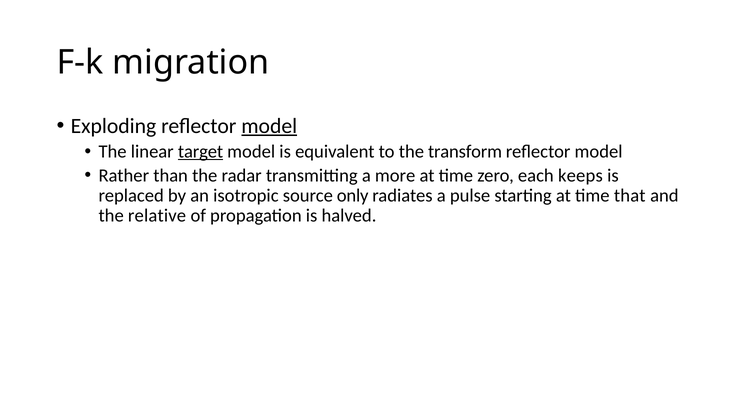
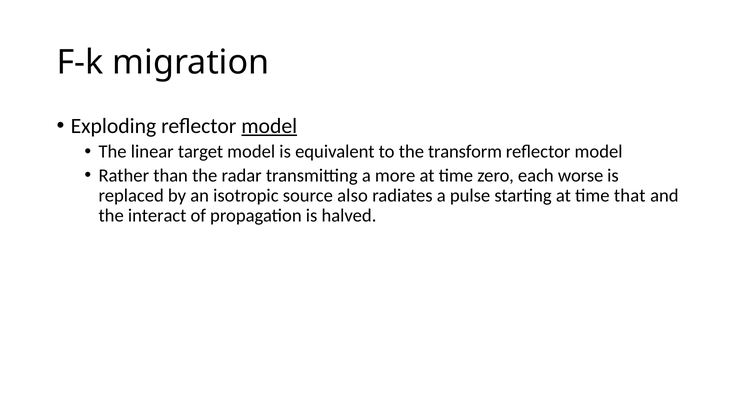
target underline: present -> none
keeps: keeps -> worse
only: only -> also
relative: relative -> interact
